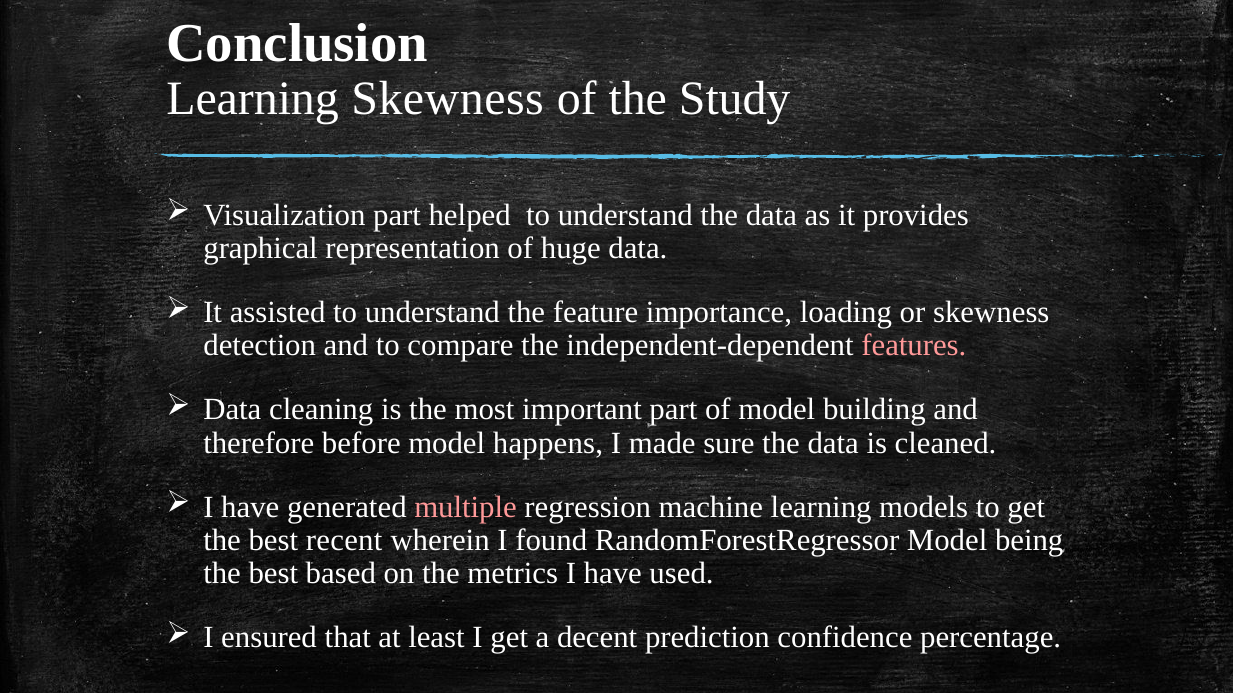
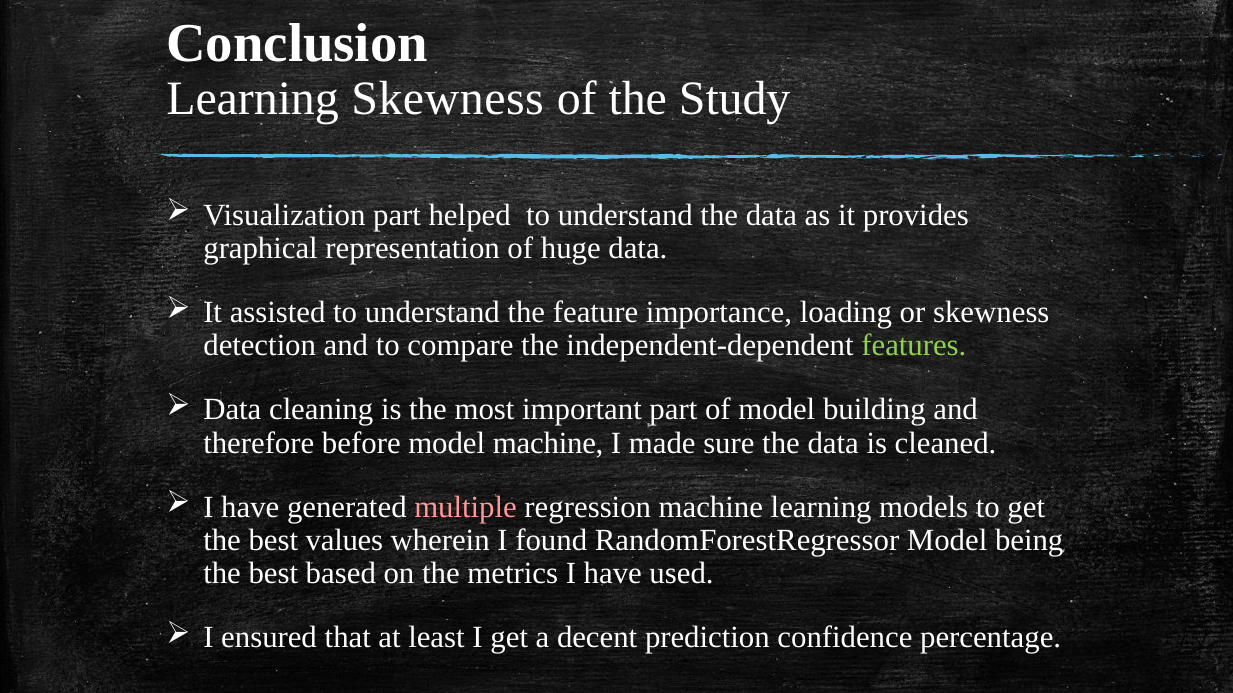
features colour: pink -> light green
model happens: happens -> machine
recent: recent -> values
